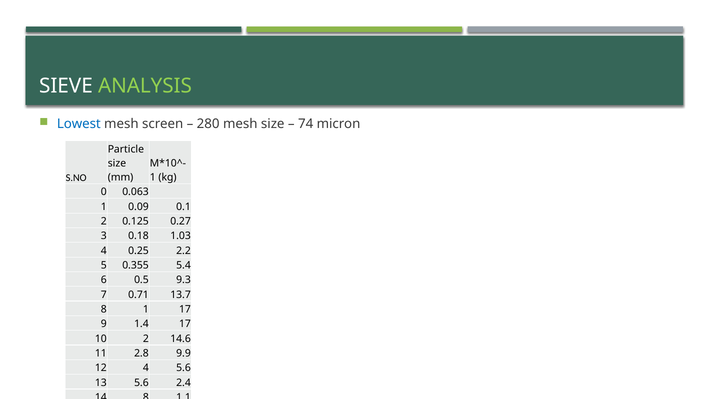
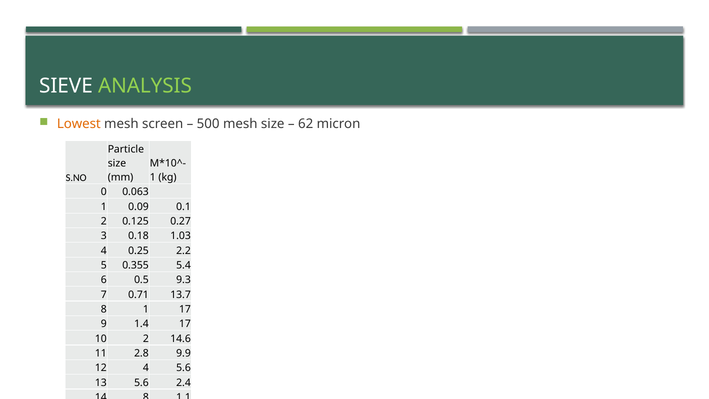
Lowest colour: blue -> orange
280: 280 -> 500
74: 74 -> 62
